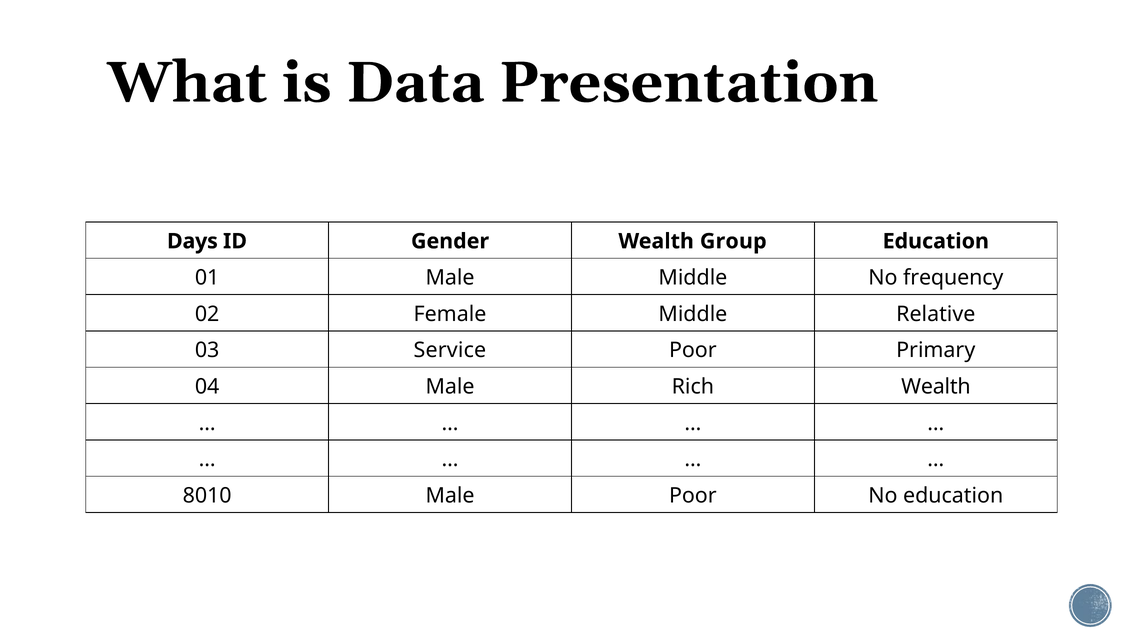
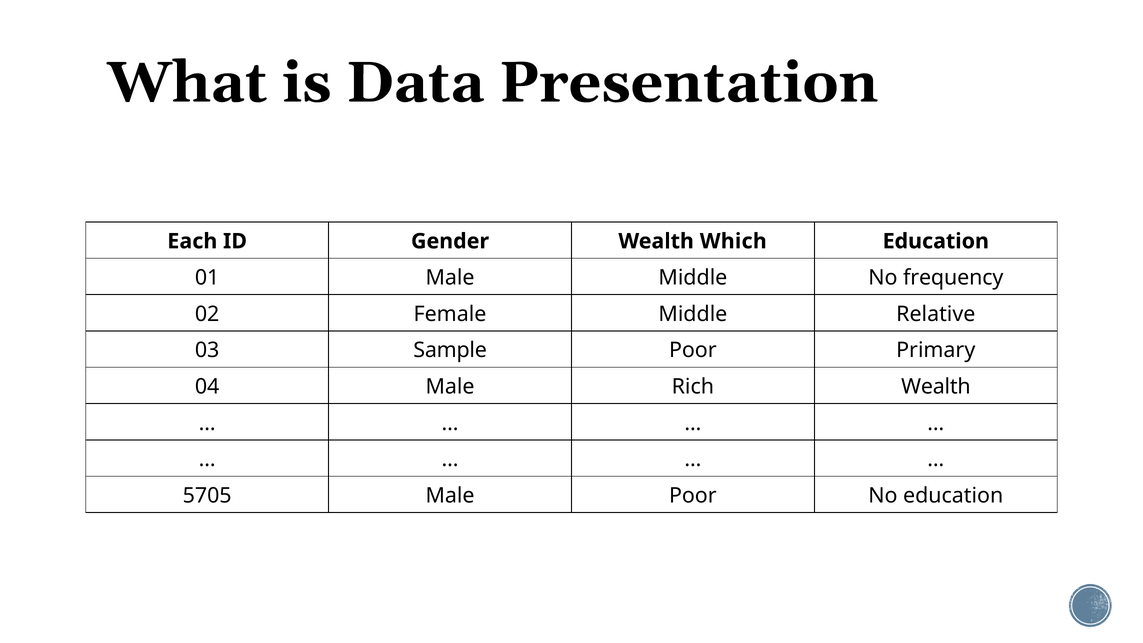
Days: Days -> Each
Group: Group -> Which
Service: Service -> Sample
8010: 8010 -> 5705
